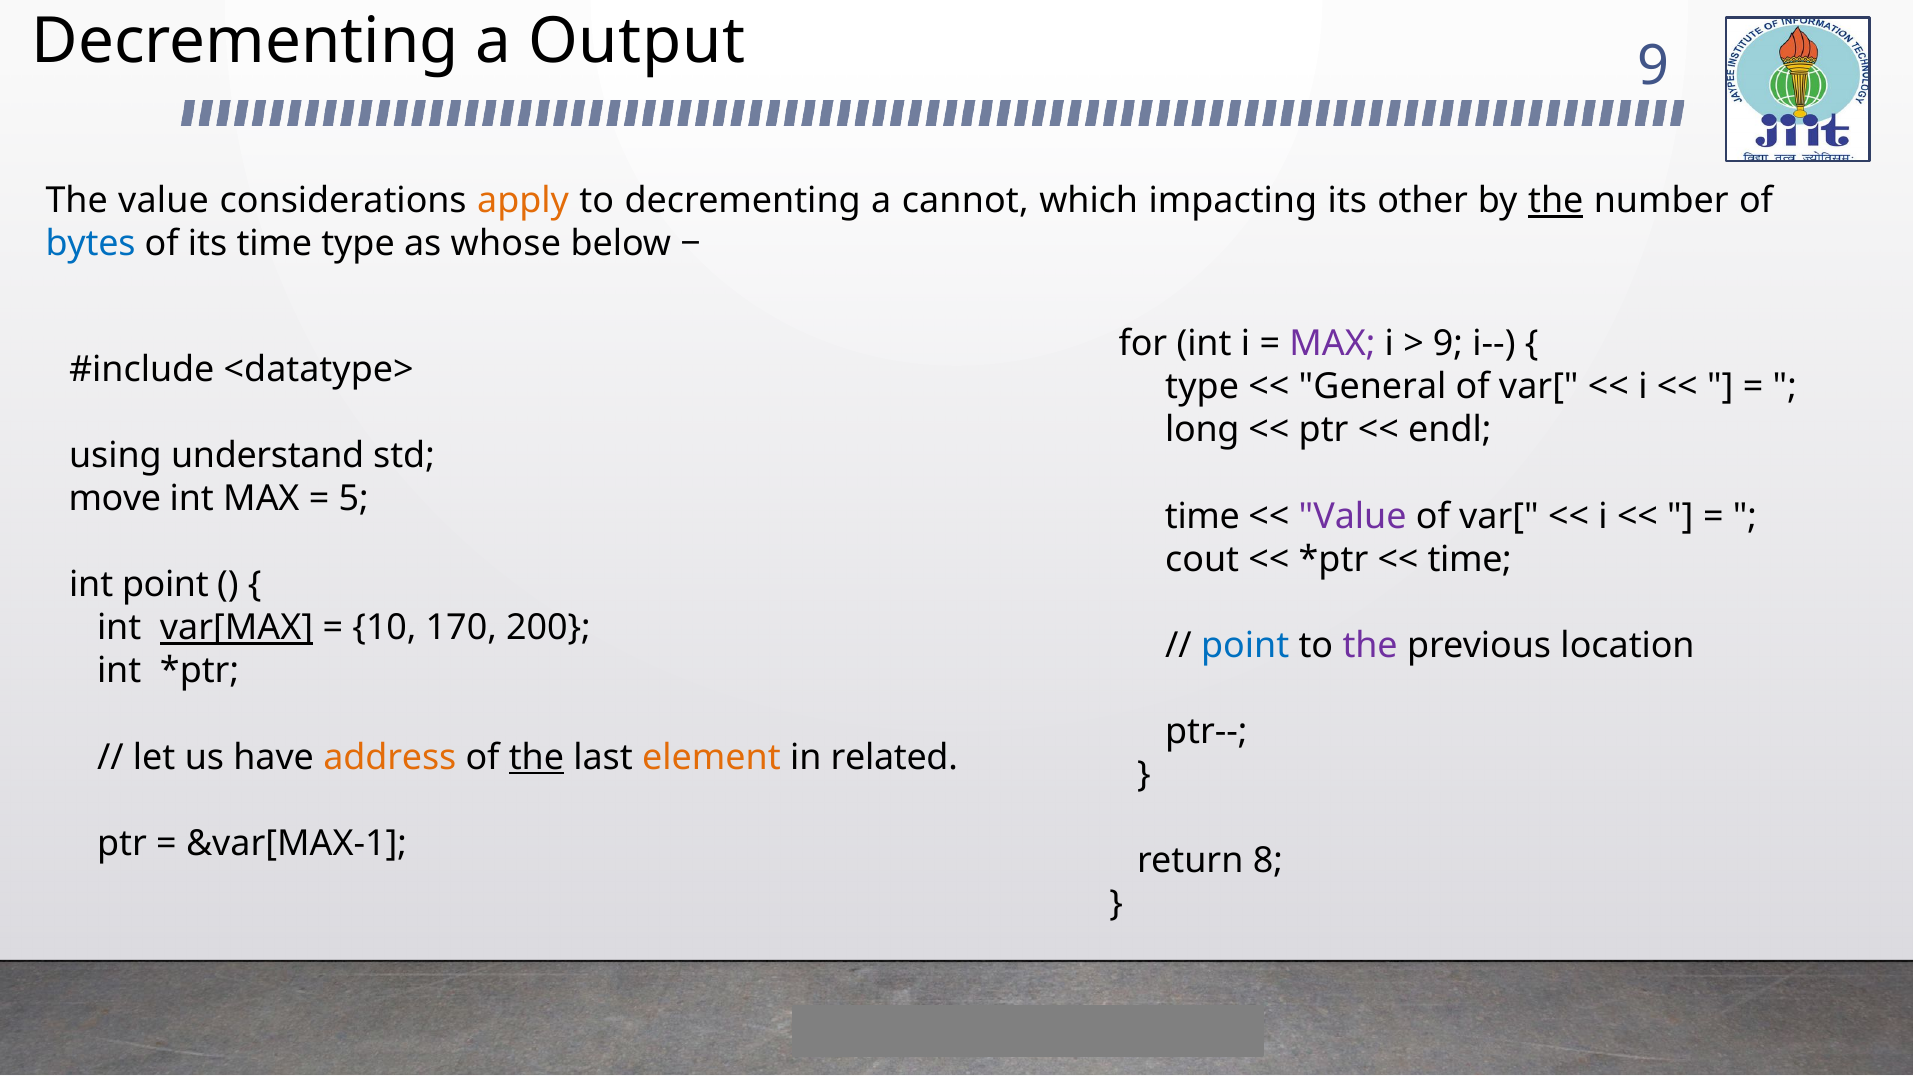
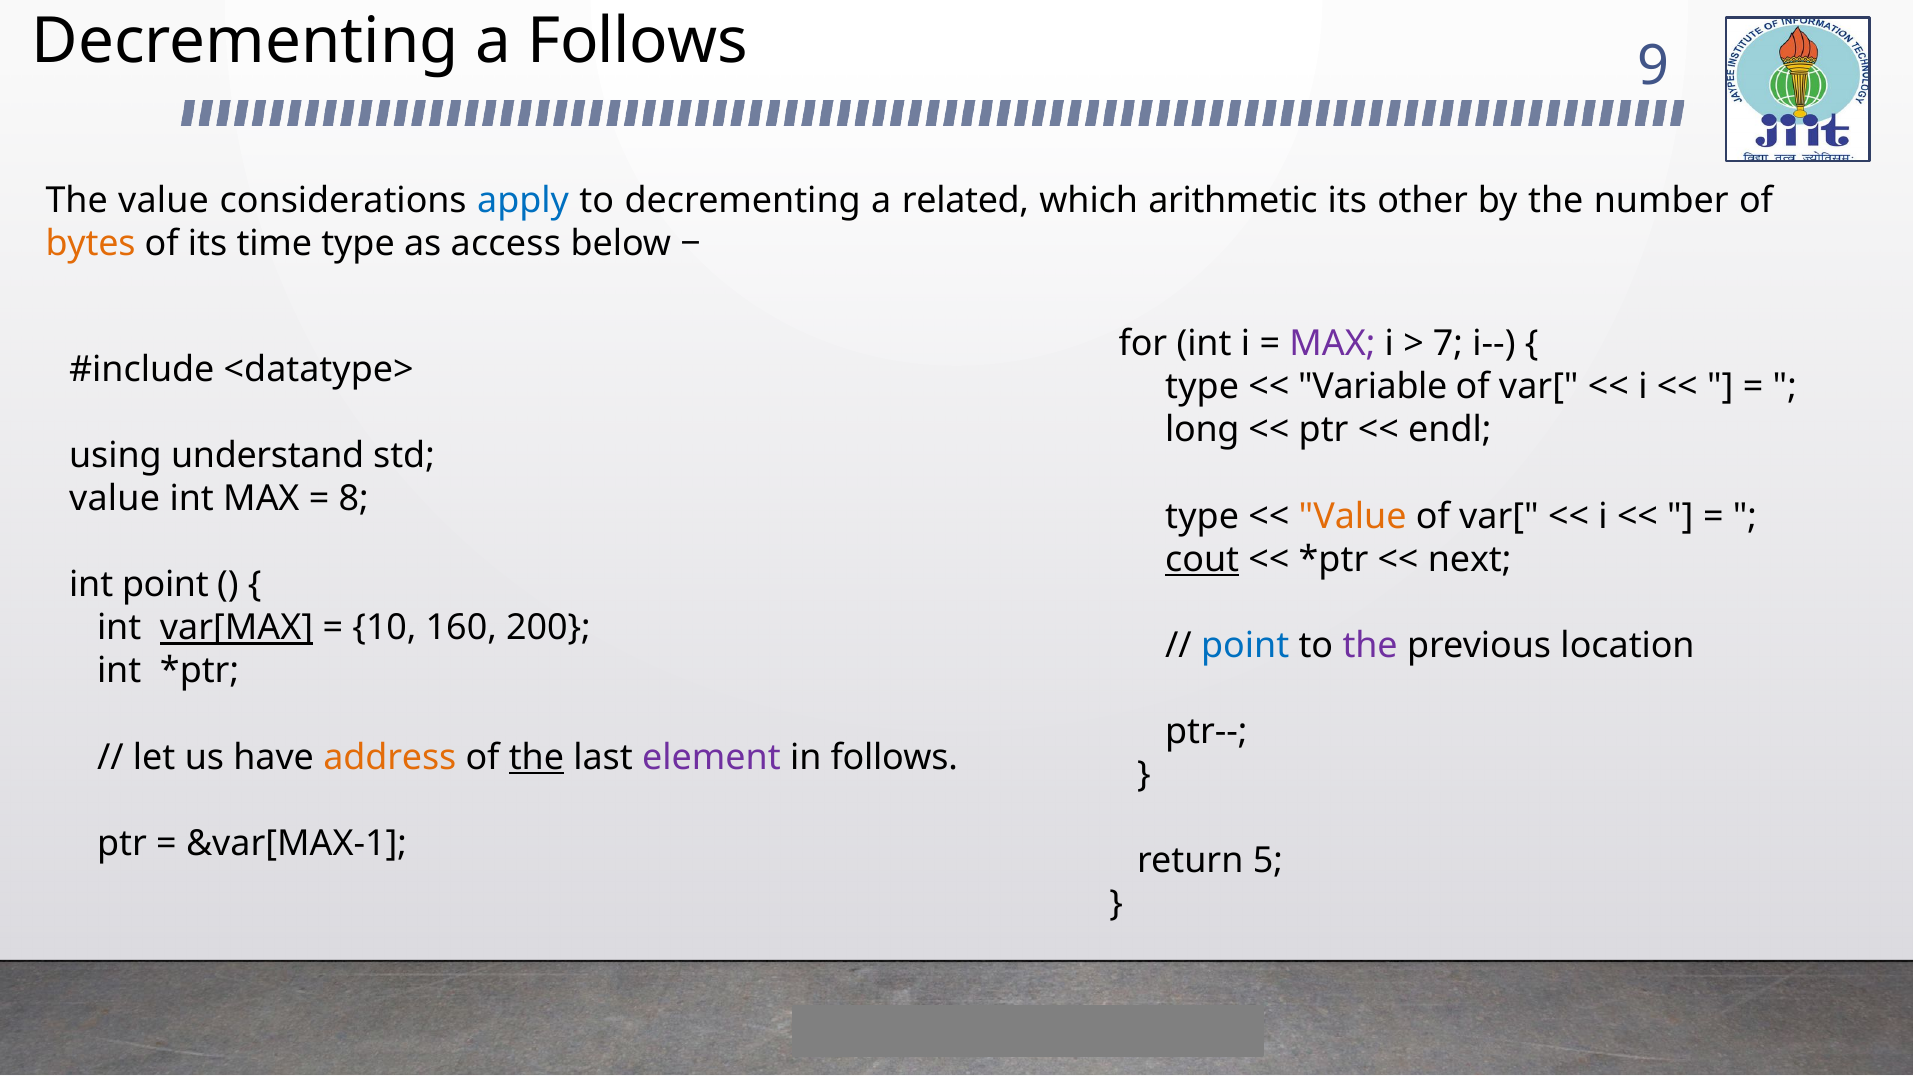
a Output: Output -> Follows
apply colour: orange -> blue
cannot: cannot -> related
impacting: impacting -> arithmetic
the at (1556, 201) underline: present -> none
bytes colour: blue -> orange
whose: whose -> access
9 at (1448, 344): 9 -> 7
General: General -> Variable
move at (115, 499): move -> value
5: 5 -> 8
time at (1202, 516): time -> type
Value at (1353, 516) colour: purple -> orange
cout underline: none -> present
time at (1470, 559): time -> next
170: 170 -> 160
element colour: orange -> purple
in related: related -> follows
8: 8 -> 5
